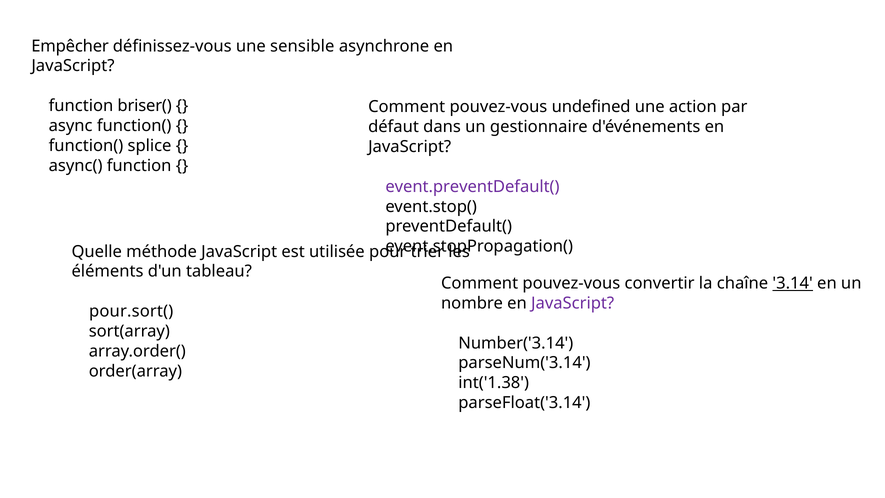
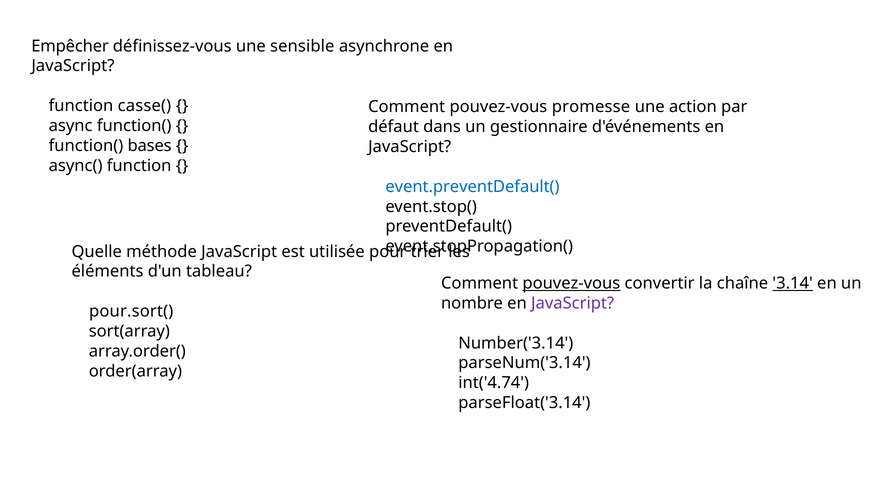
briser(: briser( -> casse(
undefined: undefined -> promesse
splice: splice -> bases
event.preventDefault( colour: purple -> blue
pouvez-vous at (571, 283) underline: none -> present
int('1.38: int('1.38 -> int('4.74
